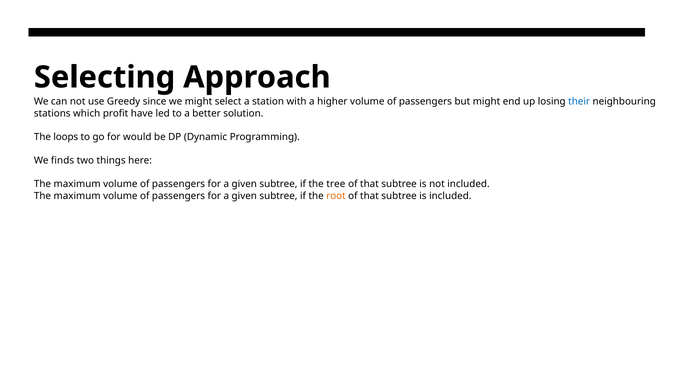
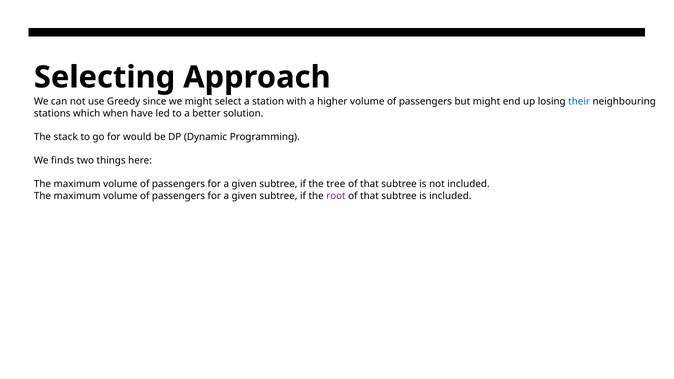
profit: profit -> when
loops: loops -> stack
root colour: orange -> purple
